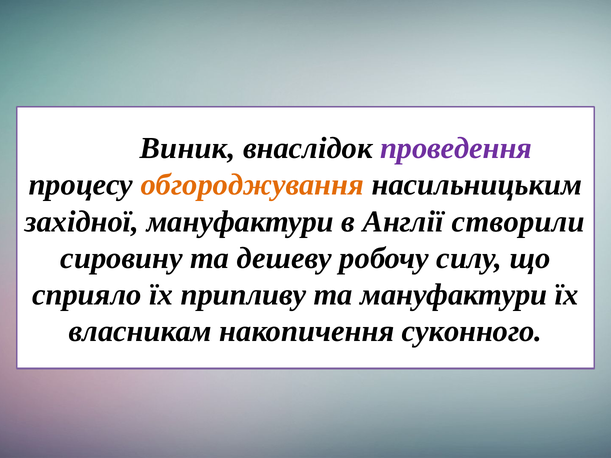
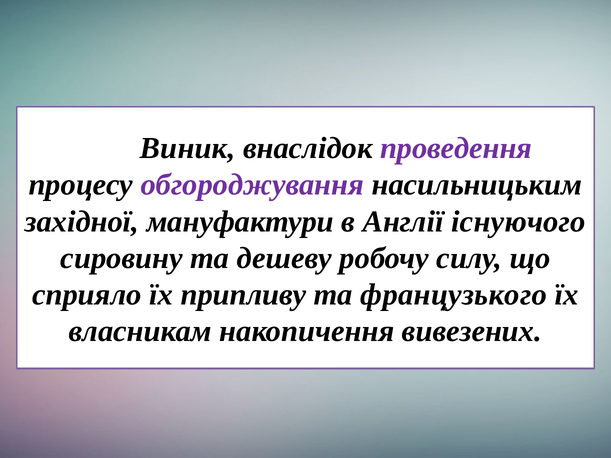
обгороджування colour: orange -> purple
створили: створили -> існуючого
та мануфактури: мануфактури -> французького
суконного: суконного -> вивезених
